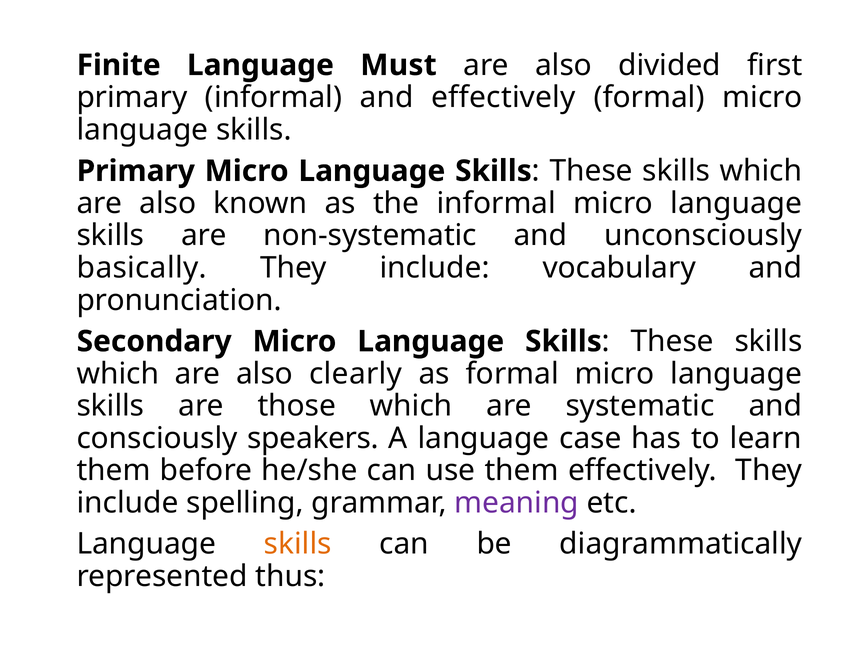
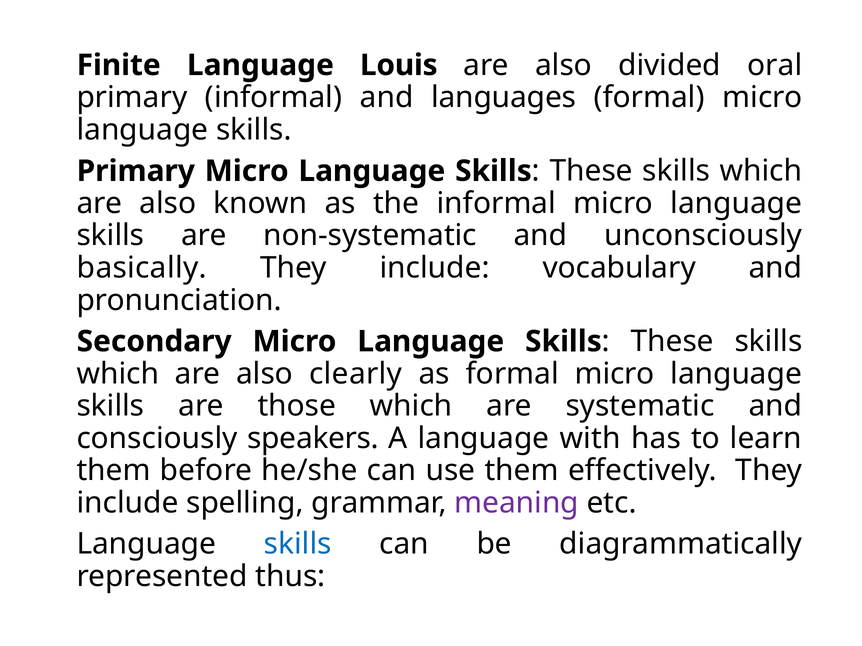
Must: Must -> Louis
first: first -> oral
and effectively: effectively -> languages
case: case -> with
skills at (298, 545) colour: orange -> blue
